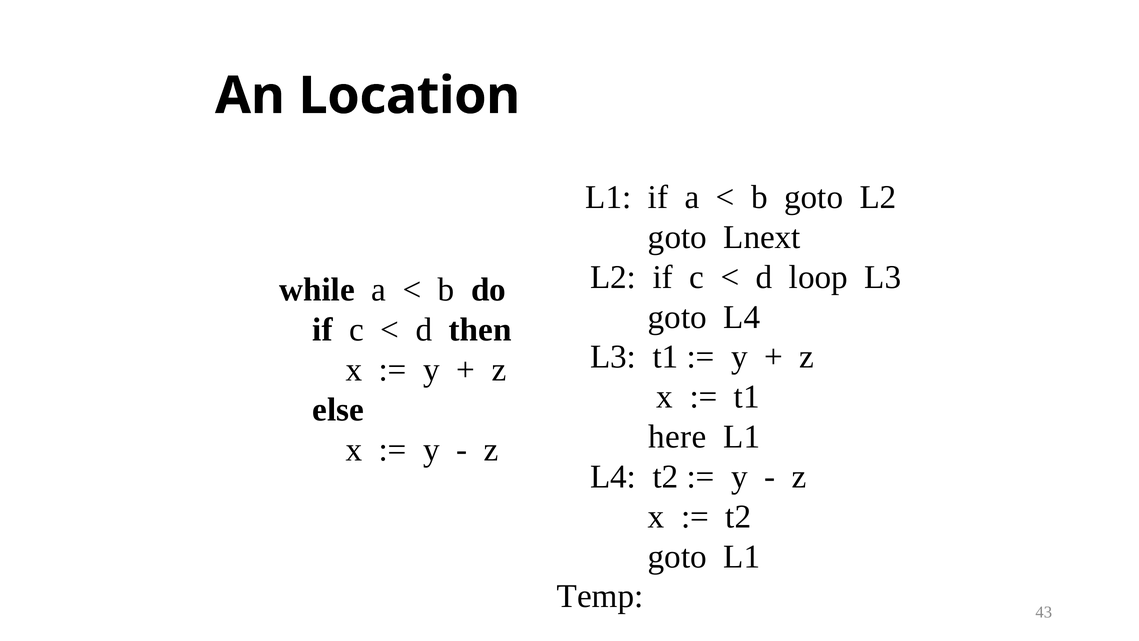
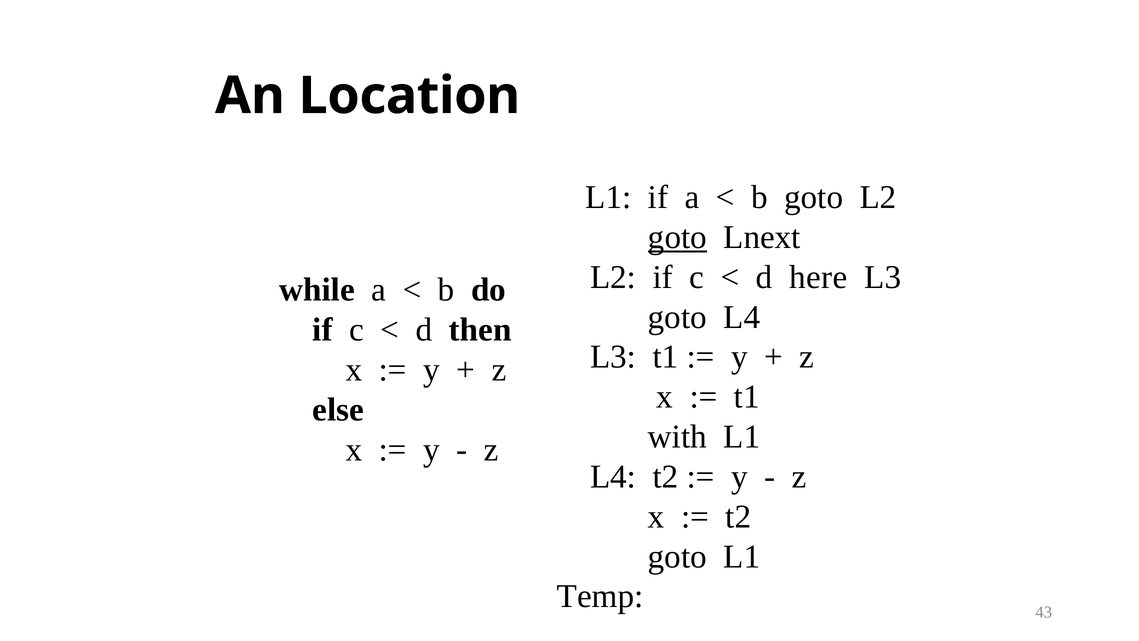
goto at (677, 237) underline: none -> present
loop: loop -> here
here: here -> with
